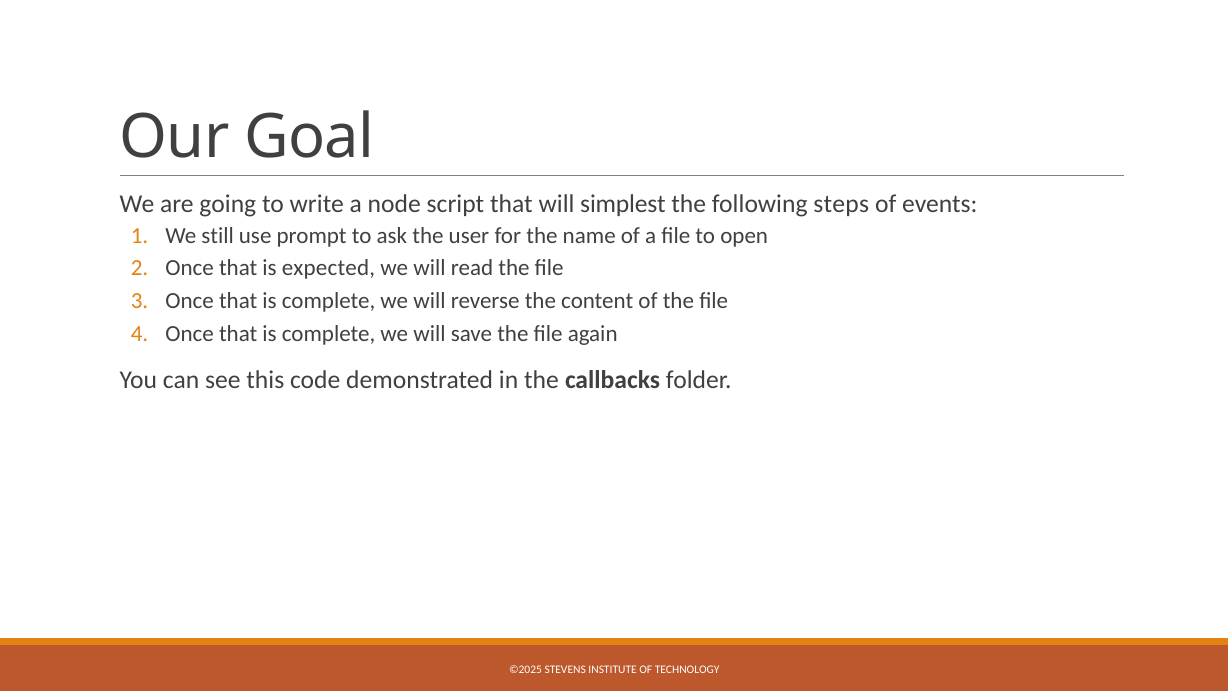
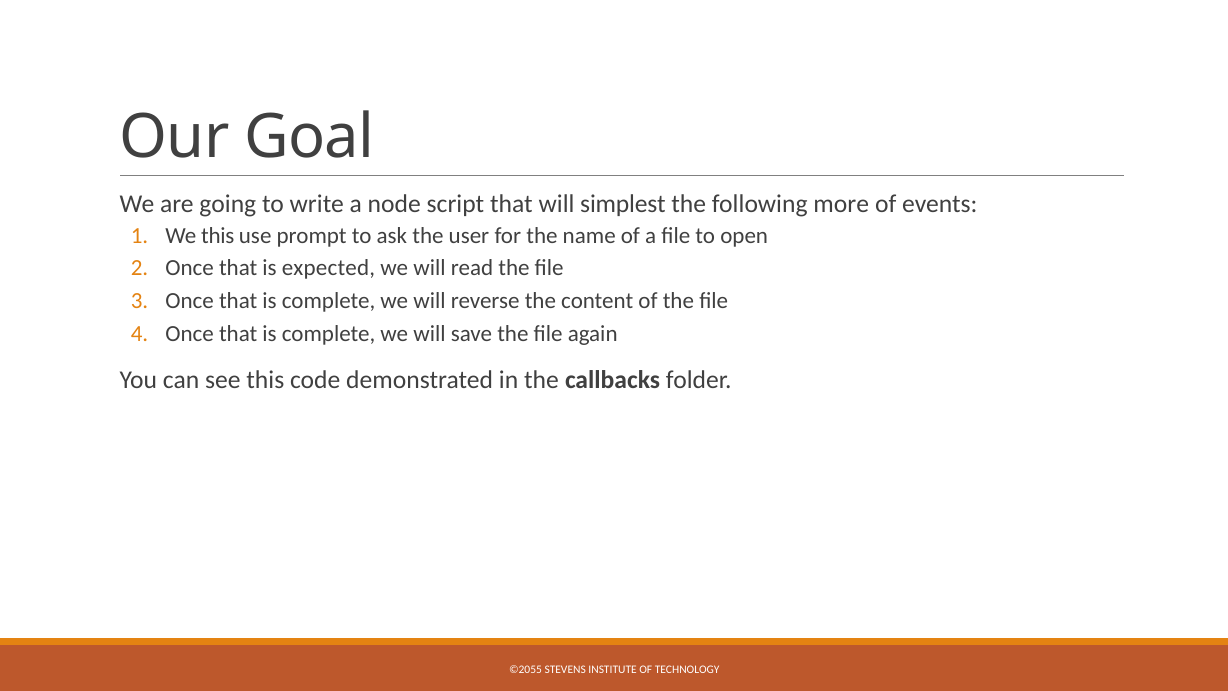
steps: steps -> more
We still: still -> this
©2025: ©2025 -> ©2055
